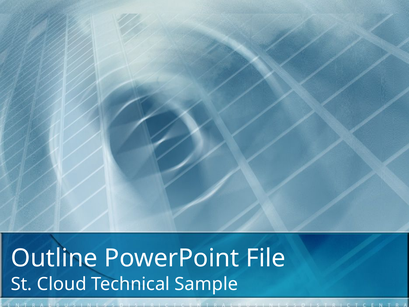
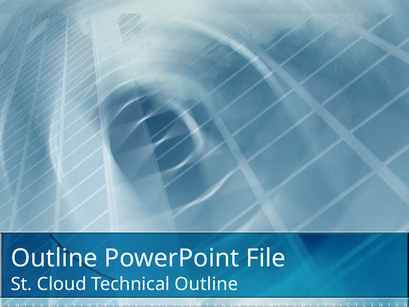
Technical Sample: Sample -> Outline
